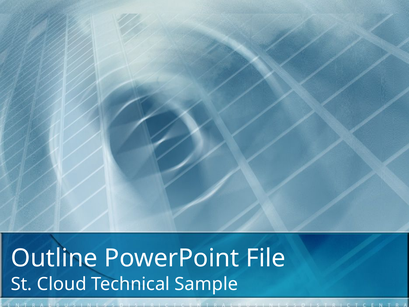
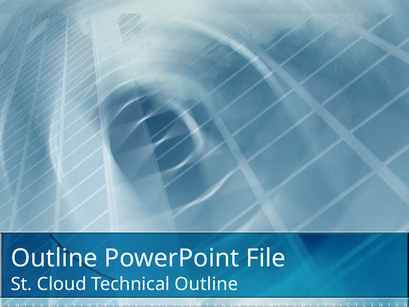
Technical Sample: Sample -> Outline
